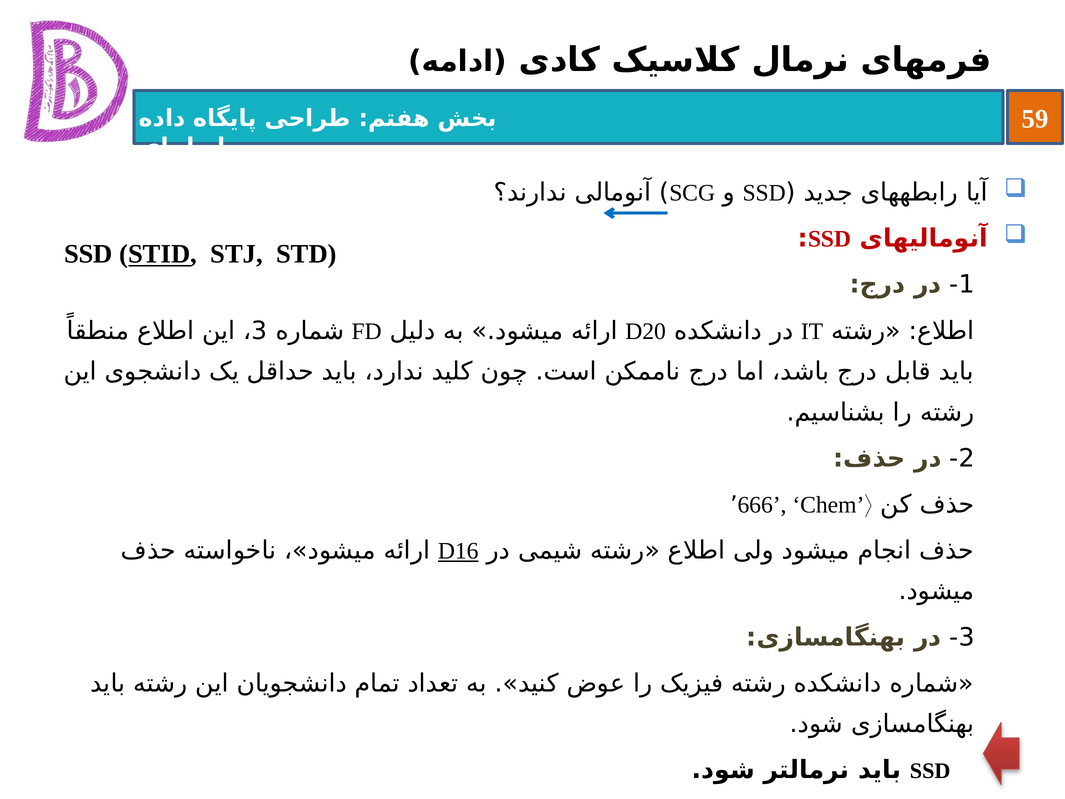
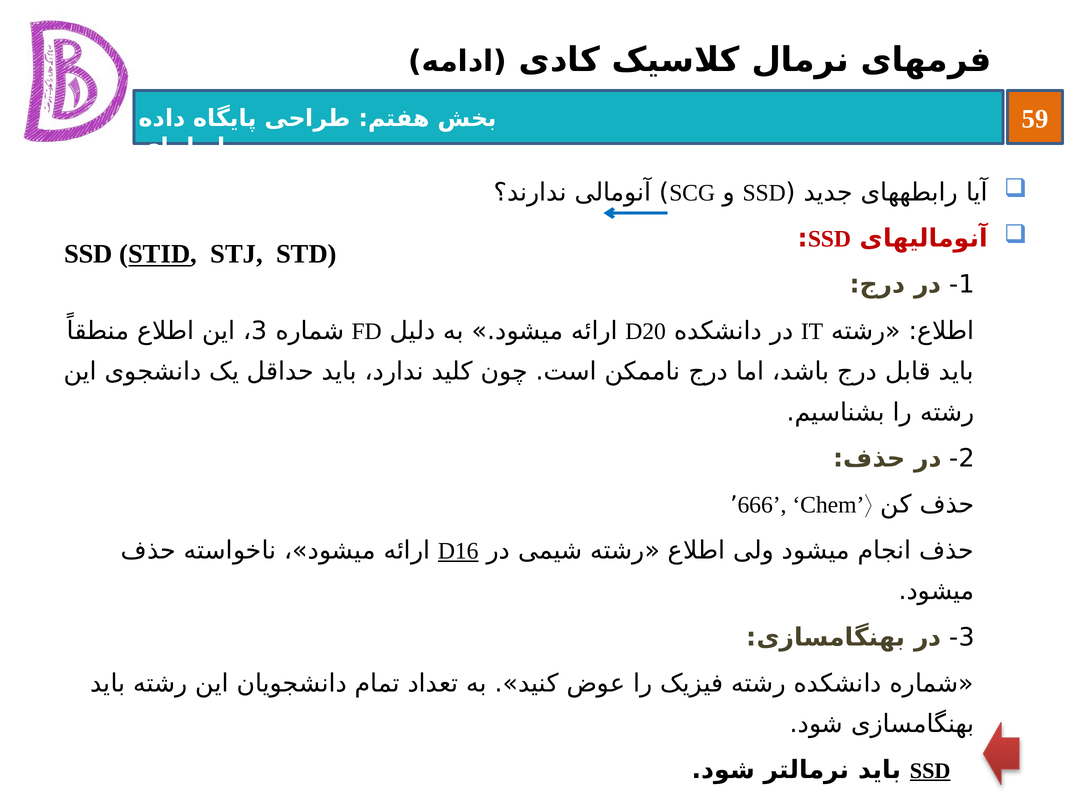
SSD at (930, 771) underline: none -> present
